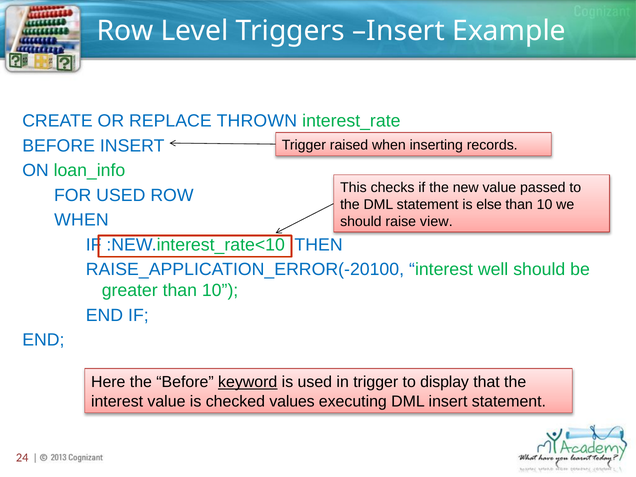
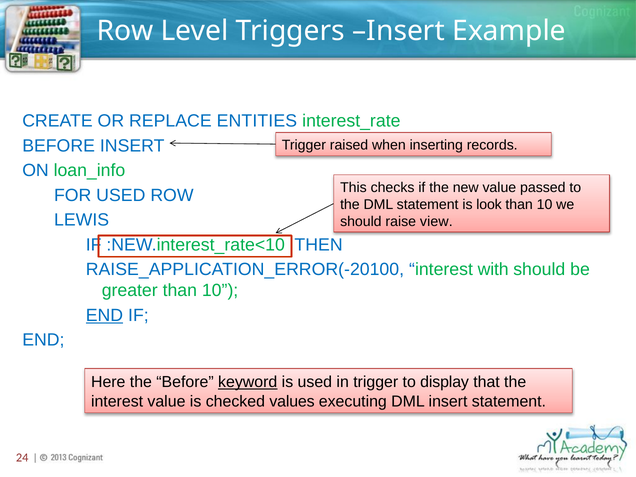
THROWN: THROWN -> ENTITIES
else: else -> look
WHEN at (81, 220): WHEN -> LEWIS
well: well -> with
END at (104, 315) underline: none -> present
